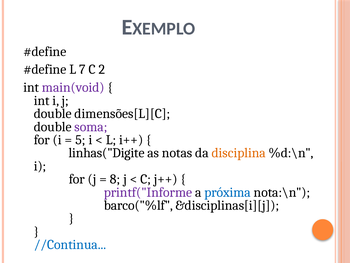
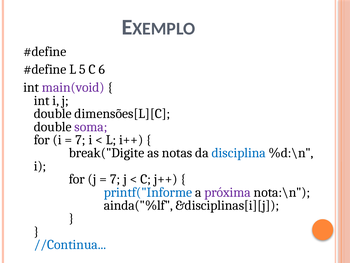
7: 7 -> 5
2: 2 -> 6
5 at (80, 140): 5 -> 7
linhas("Digite: linhas("Digite -> break("Digite
disciplina colour: orange -> blue
8 at (115, 179): 8 -> 7
printf("Informe colour: purple -> blue
próxima colour: blue -> purple
barco("%lf: barco("%lf -> ainda("%lf
